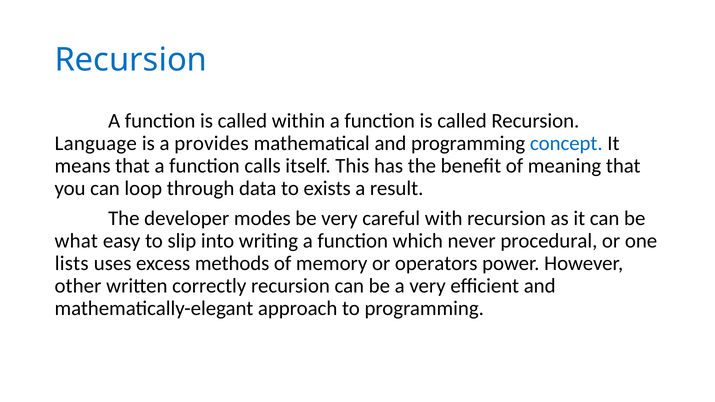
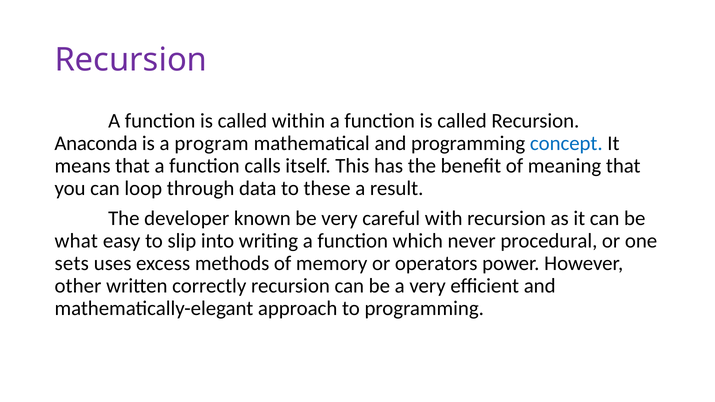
Recursion at (131, 60) colour: blue -> purple
Language: Language -> Anaconda
provides: provides -> program
exists: exists -> these
modes: modes -> known
lists: lists -> sets
